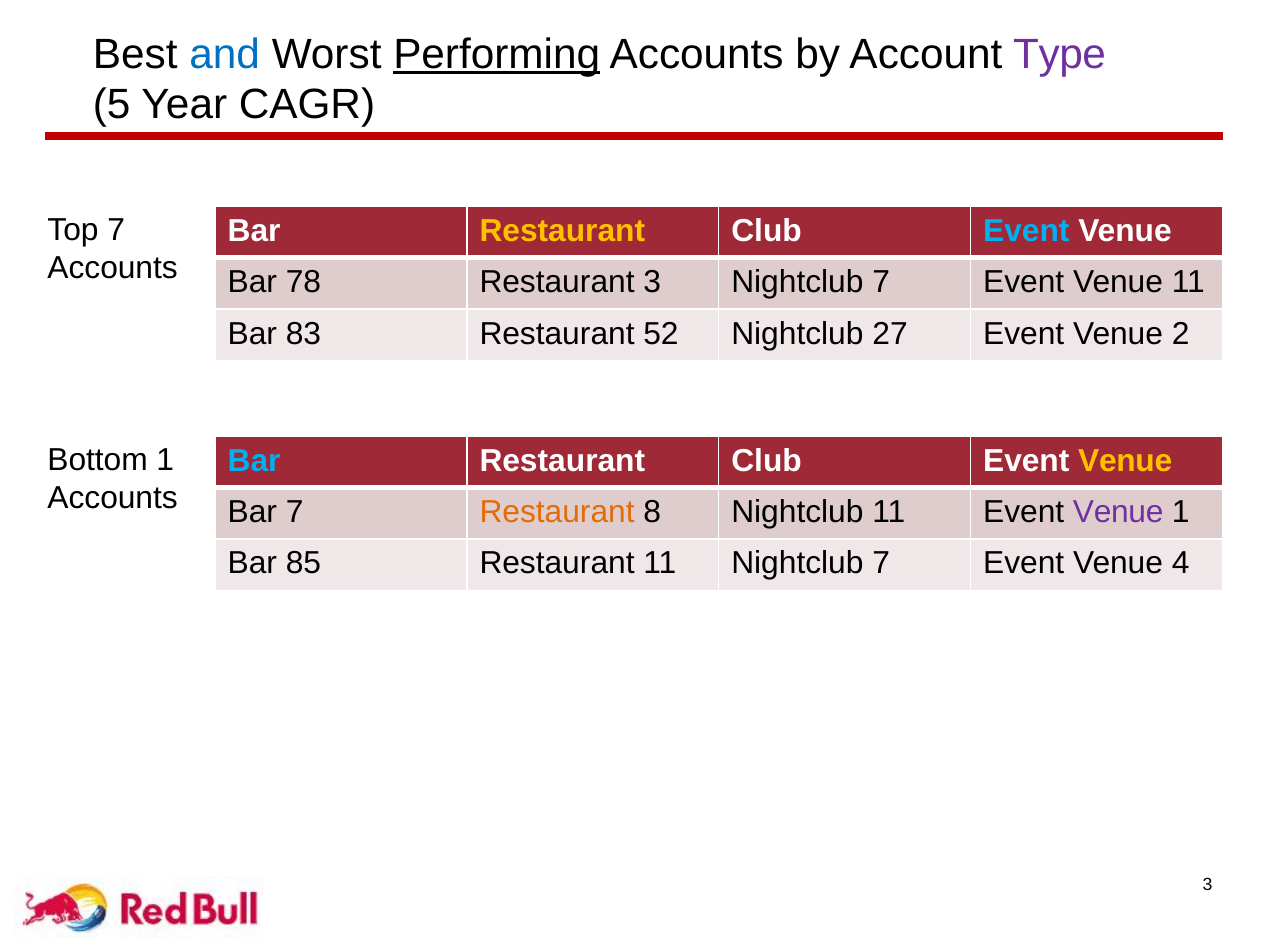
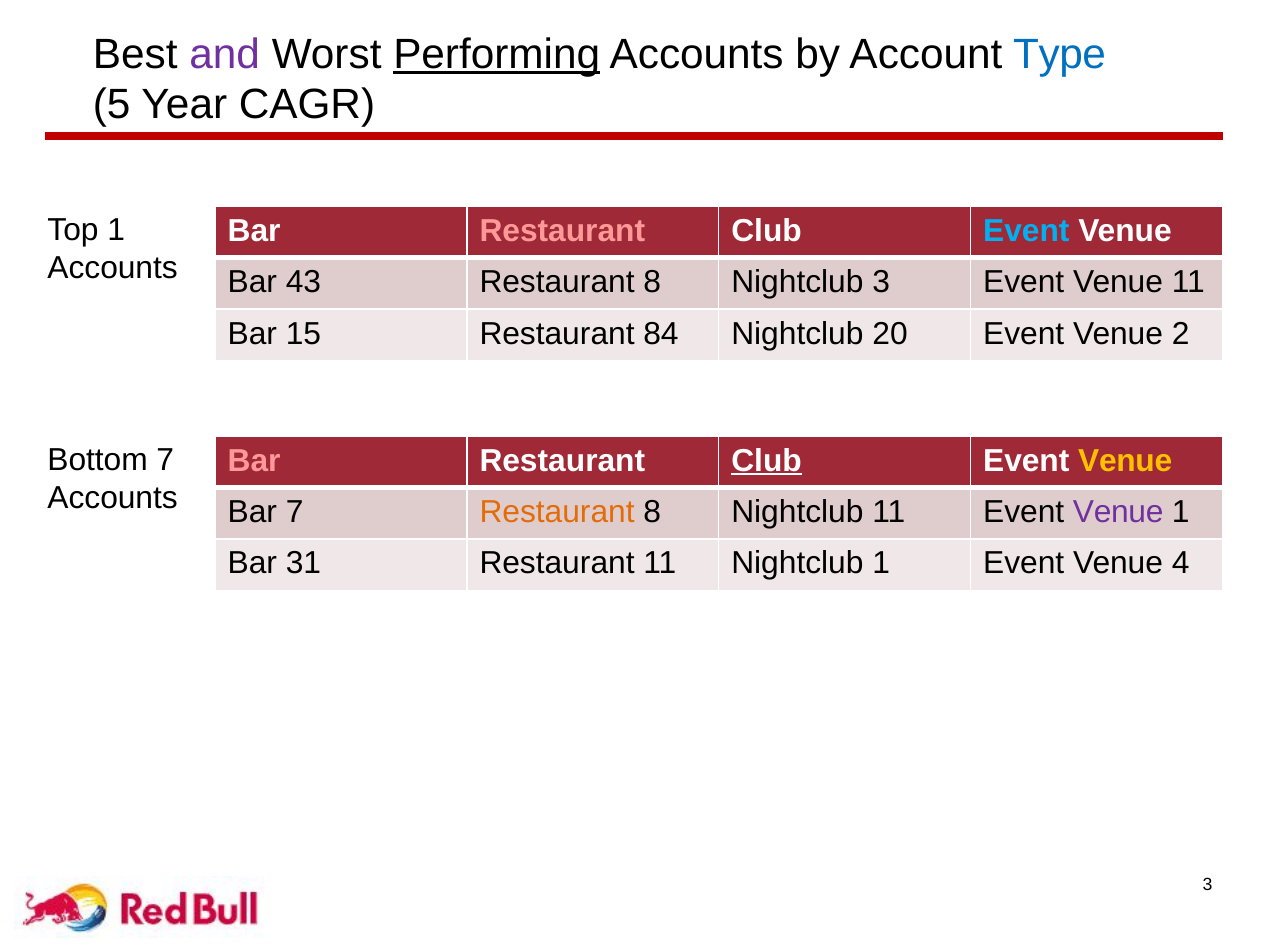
and colour: blue -> purple
Type colour: purple -> blue
Top 7: 7 -> 1
Restaurant at (562, 231) colour: yellow -> pink
78: 78 -> 43
3 at (652, 282): 3 -> 8
7 at (881, 282): 7 -> 3
83: 83 -> 15
52: 52 -> 84
27: 27 -> 20
Bottom 1: 1 -> 7
Bar at (254, 461) colour: light blue -> pink
Club at (767, 461) underline: none -> present
85: 85 -> 31
11 Nightclub 7: 7 -> 1
